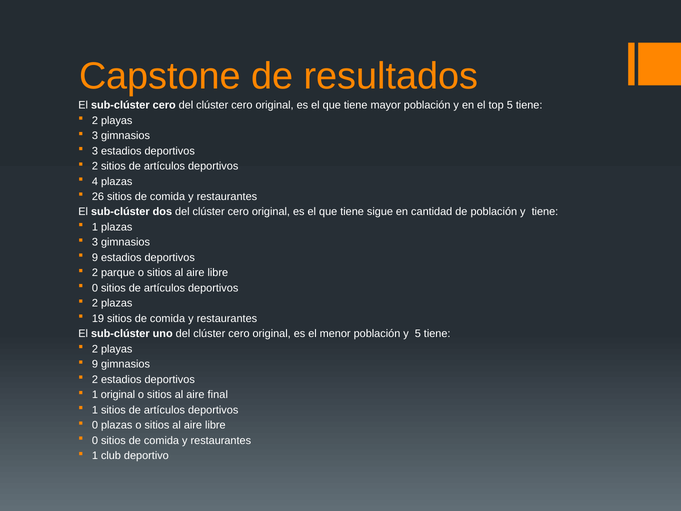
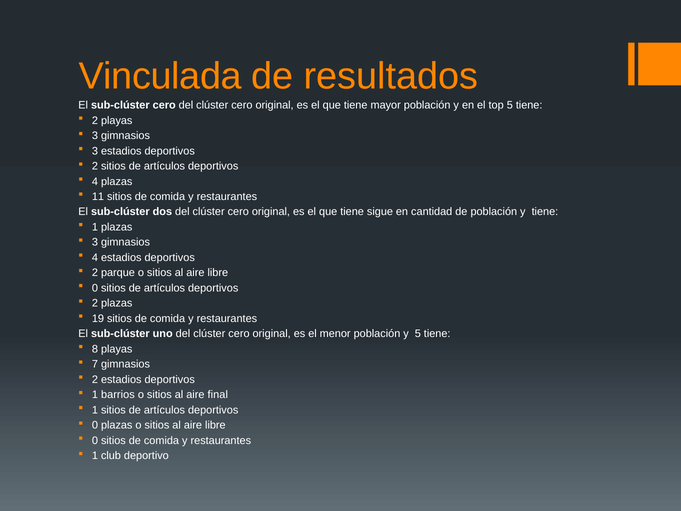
Capstone: Capstone -> Vinculada
26: 26 -> 11
9 at (95, 257): 9 -> 4
2 at (95, 349): 2 -> 8
9 at (95, 364): 9 -> 7
1 original: original -> barrios
